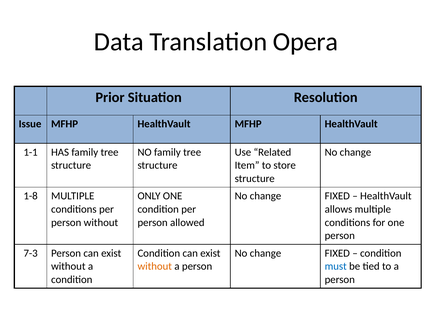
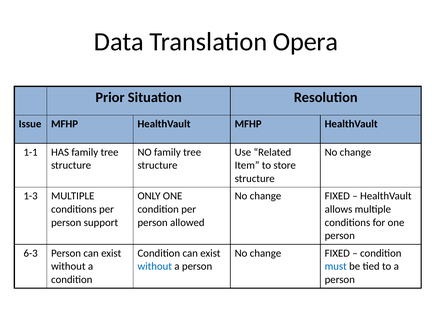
1-8: 1-8 -> 1-3
person without: without -> support
7-3: 7-3 -> 6-3
without at (155, 266) colour: orange -> blue
